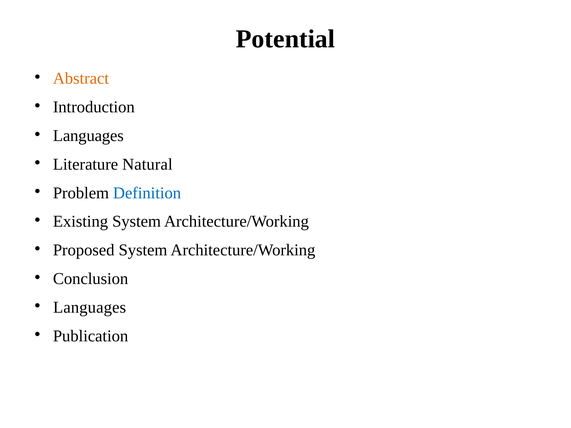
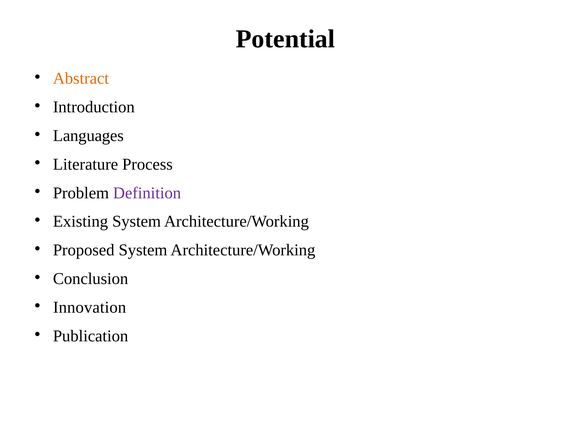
Natural: Natural -> Process
Definition colour: blue -> purple
Languages at (90, 307): Languages -> Innovation
